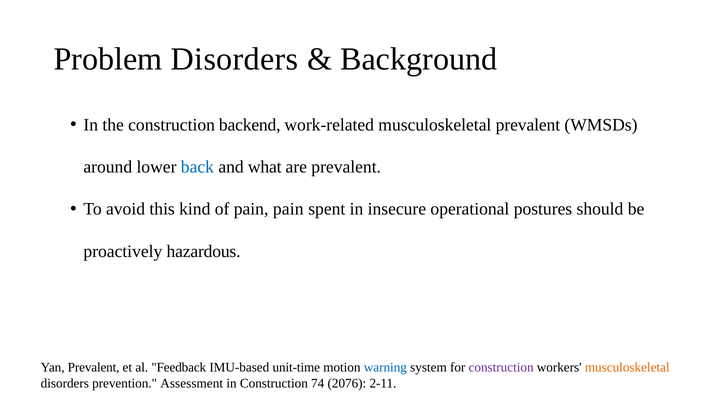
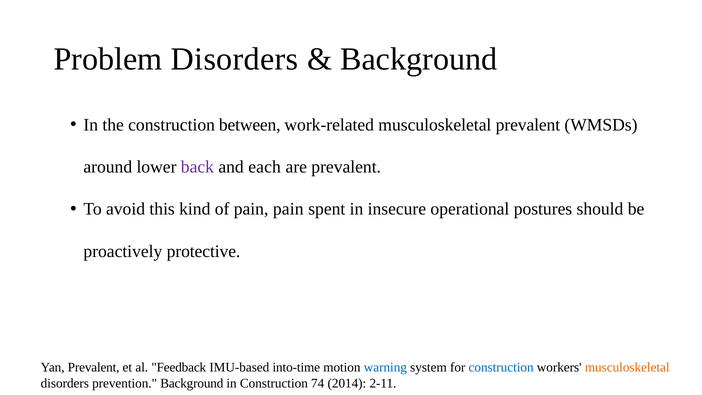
backend: backend -> between
back colour: blue -> purple
what: what -> each
hazardous: hazardous -> protective
unit-time: unit-time -> into-time
construction at (501, 367) colour: purple -> blue
prevention Assessment: Assessment -> Background
2076: 2076 -> 2014
